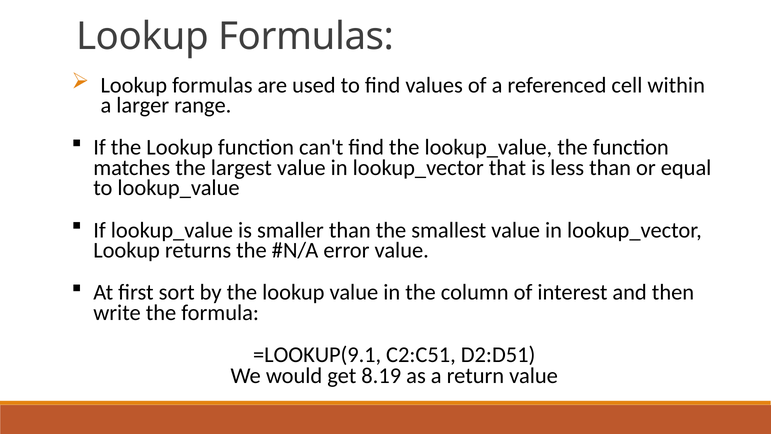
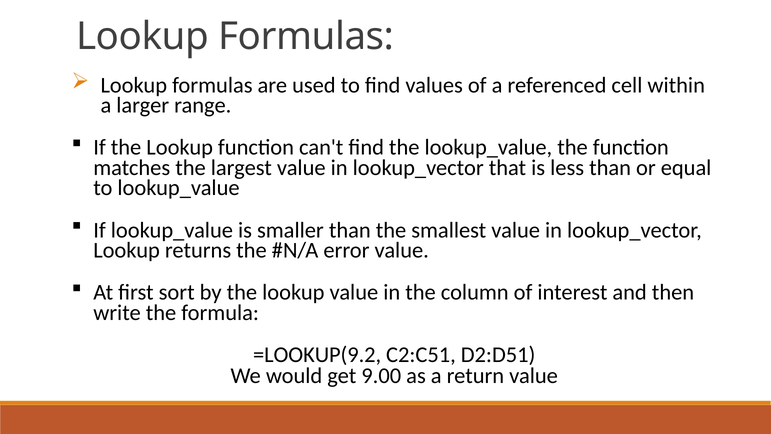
=LOOKUP(9.1: =LOOKUP(9.1 -> =LOOKUP(9.2
8.19: 8.19 -> 9.00
